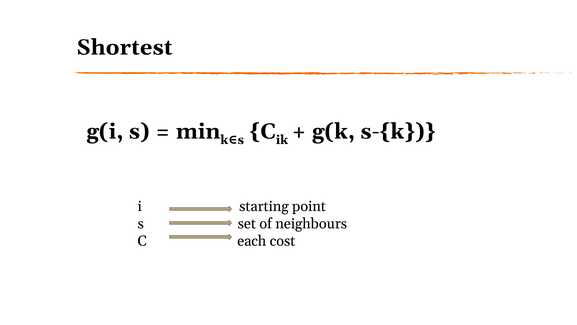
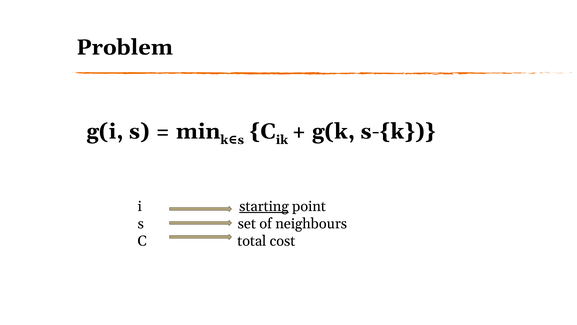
Shortest: Shortest -> Problem
starting underline: none -> present
each: each -> total
